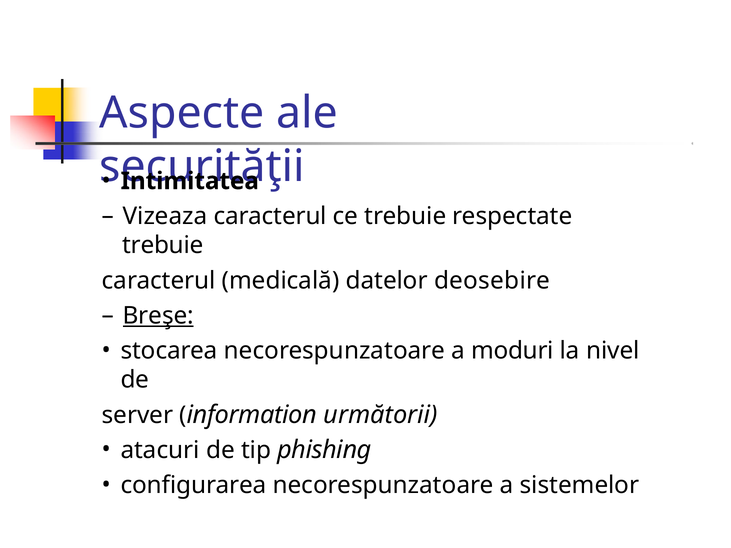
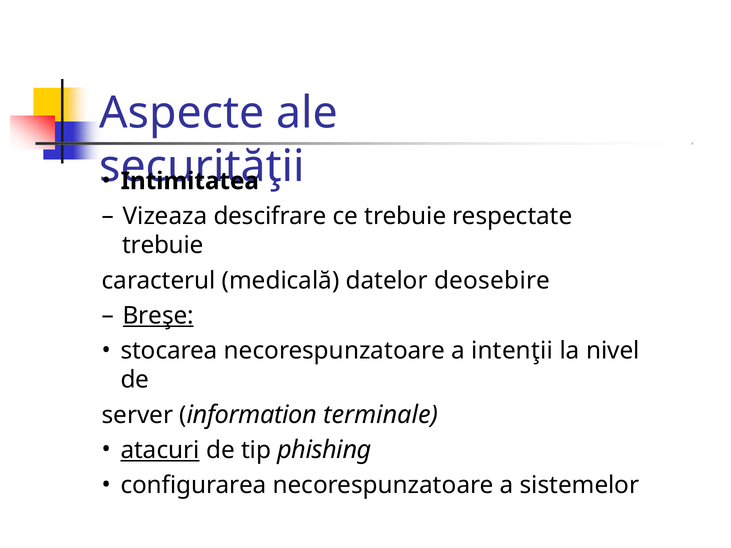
Vizeaza caracterul: caracterul -> descifrare
moduri: moduri -> intenţii
următorii: următorii -> terminale
atacuri underline: none -> present
